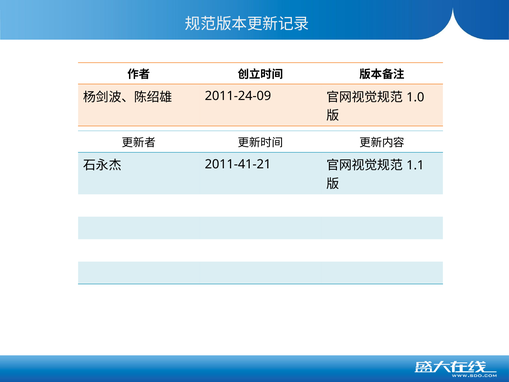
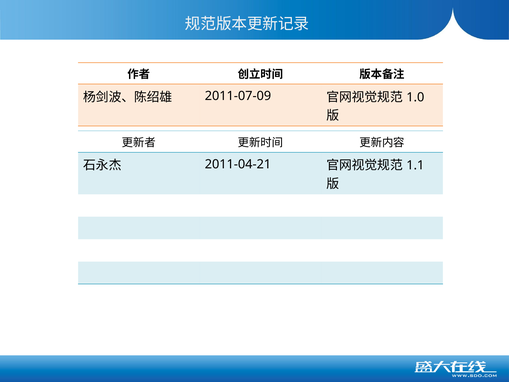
2011-24-09: 2011-24-09 -> 2011-07-09
2011-41-21: 2011-41-21 -> 2011-04-21
